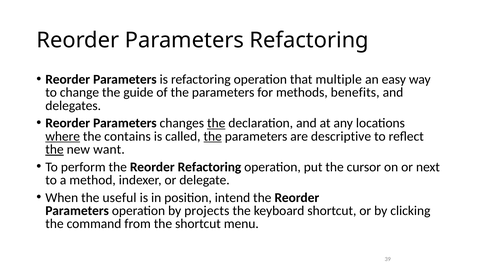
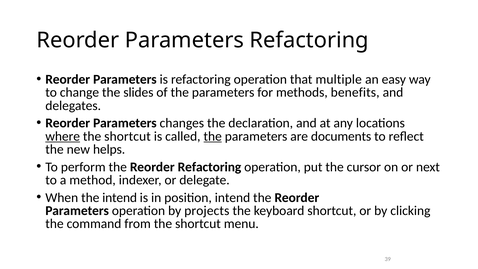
guide: guide -> slides
the at (216, 123) underline: present -> none
contains at (128, 136): contains -> shortcut
descriptive: descriptive -> documents
the at (55, 149) underline: present -> none
want: want -> helps
the useful: useful -> intend
